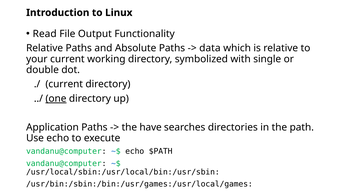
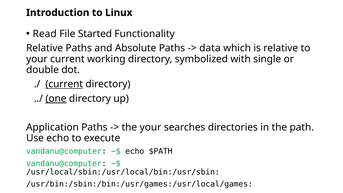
Output: Output -> Started
current at (64, 84) underline: none -> present
the have: have -> your
